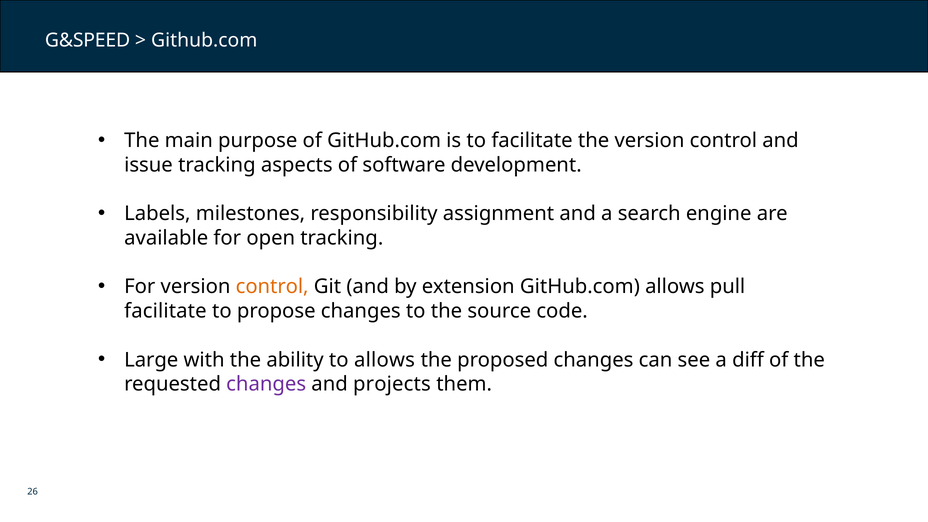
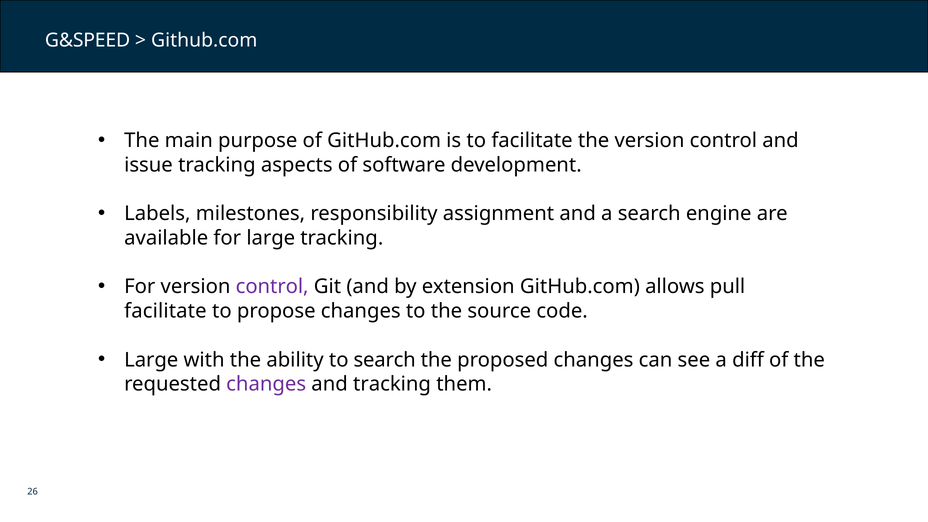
for open: open -> large
control at (272, 287) colour: orange -> purple
to allows: allows -> search
and projects: projects -> tracking
